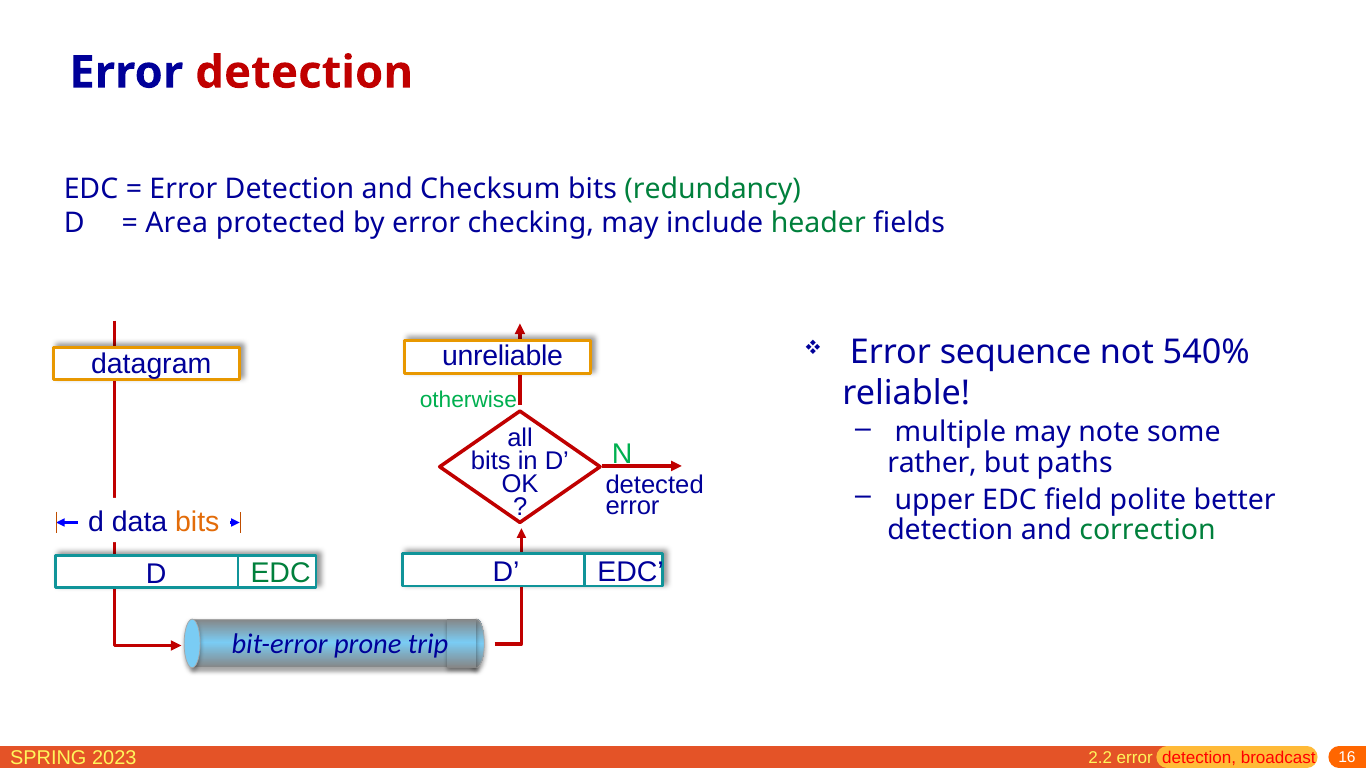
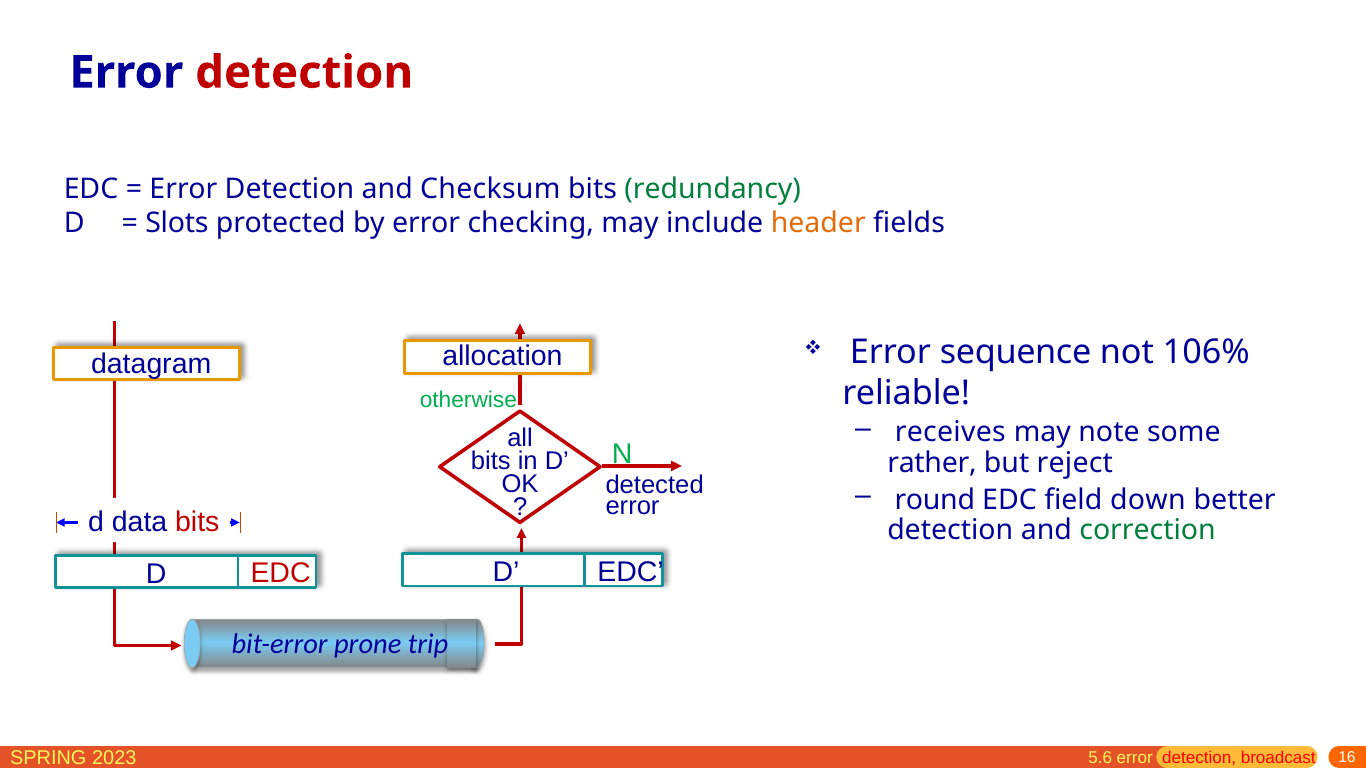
Area: Area -> Slots
header colour: green -> orange
540%: 540% -> 106%
unreliable: unreliable -> allocation
multiple: multiple -> receives
paths: paths -> reject
upper: upper -> round
polite: polite -> down
bits at (197, 522) colour: orange -> red
EDC at (281, 574) colour: green -> red
2.2: 2.2 -> 5.6
